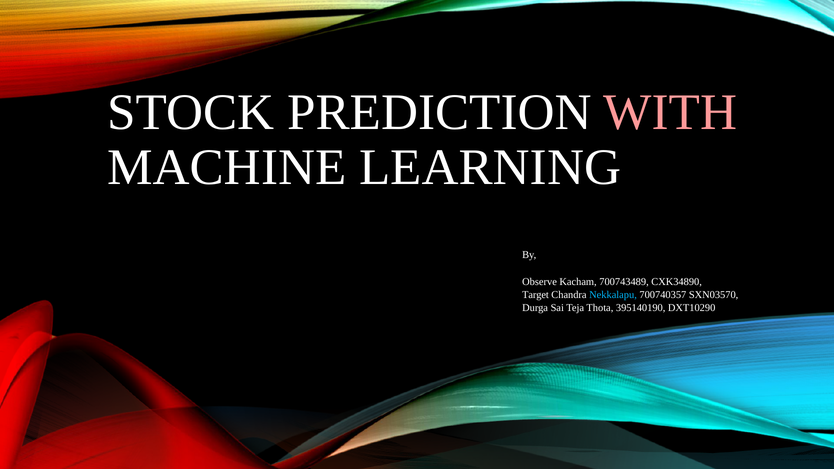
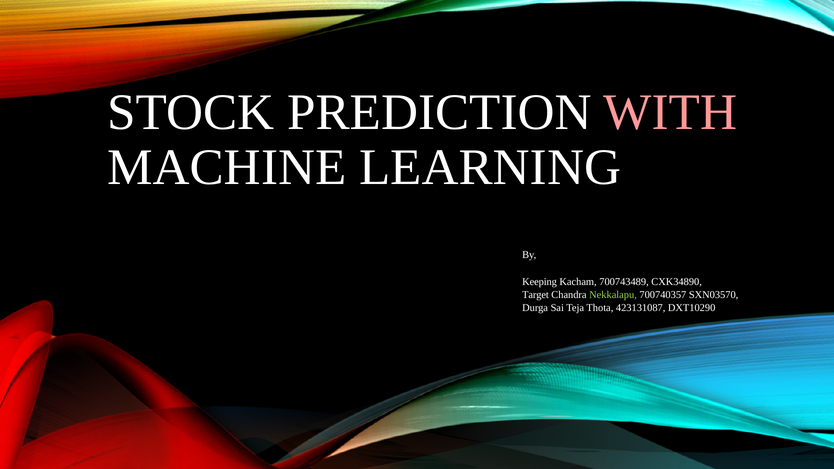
Observe: Observe -> Keeping
Nekkalapu colour: light blue -> light green
395140190: 395140190 -> 423131087
